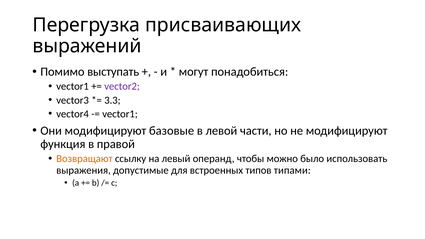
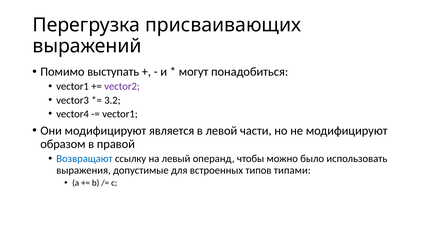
3.3: 3.3 -> 3.2
базовые: базовые -> является
функция: функция -> образом
Возвращают colour: orange -> blue
